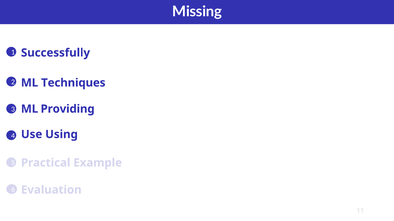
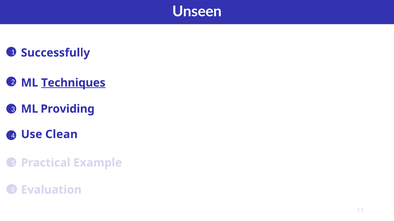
Missing: Missing -> Unseen
Techniques underline: none -> present
Using: Using -> Clean
